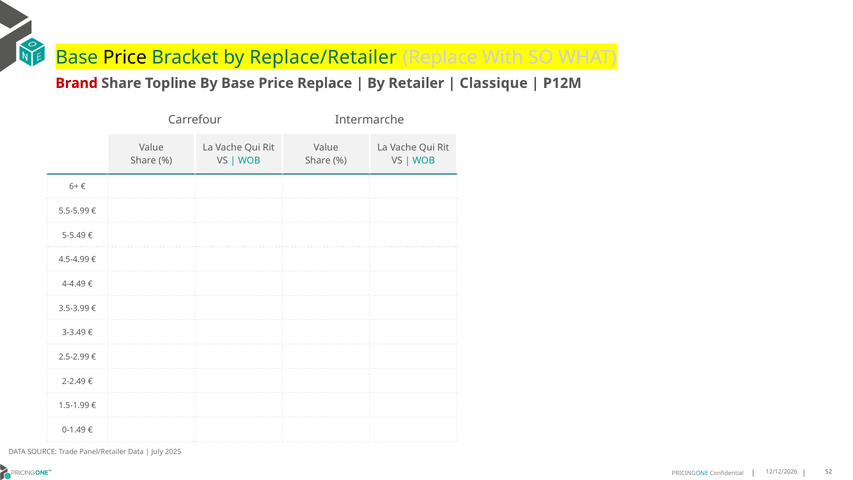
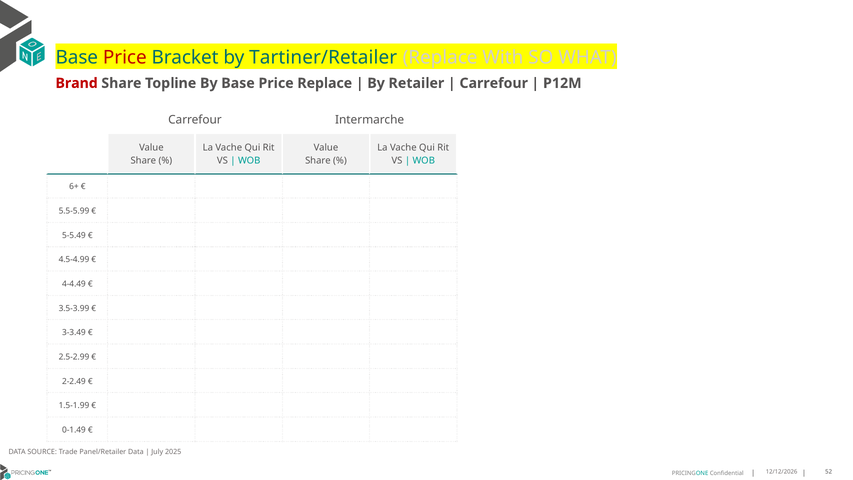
Price at (125, 57) colour: black -> red
Replace/Retailer: Replace/Retailer -> Tartiner/Retailer
Classique at (494, 83): Classique -> Carrefour
